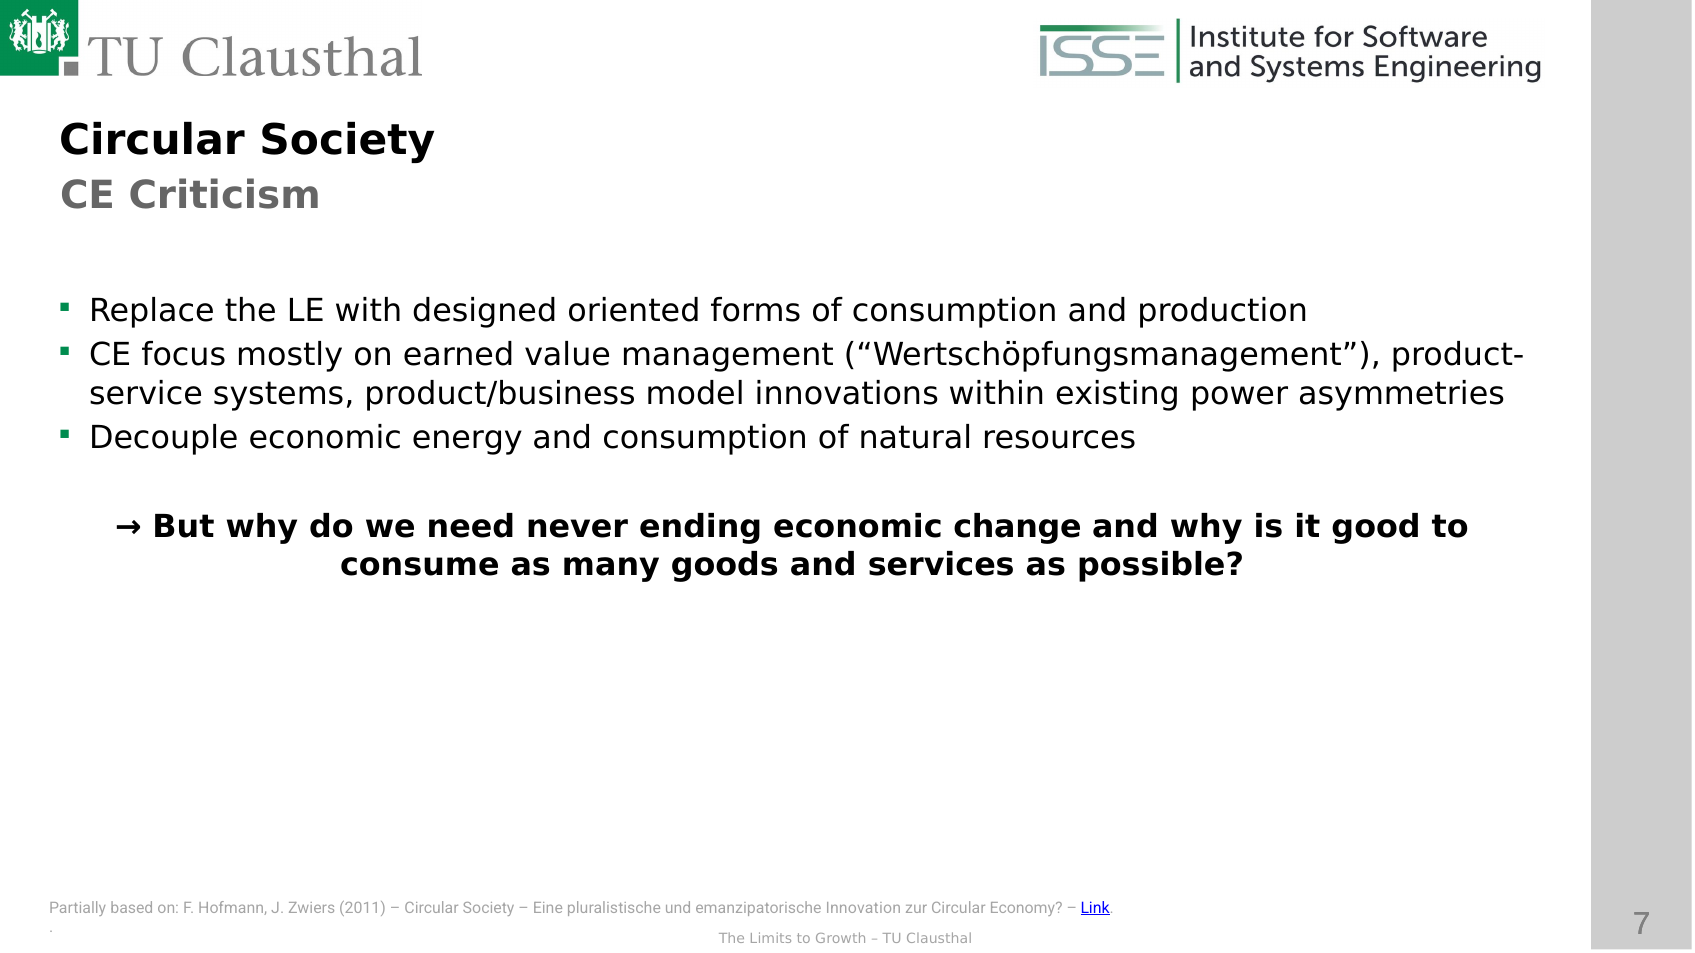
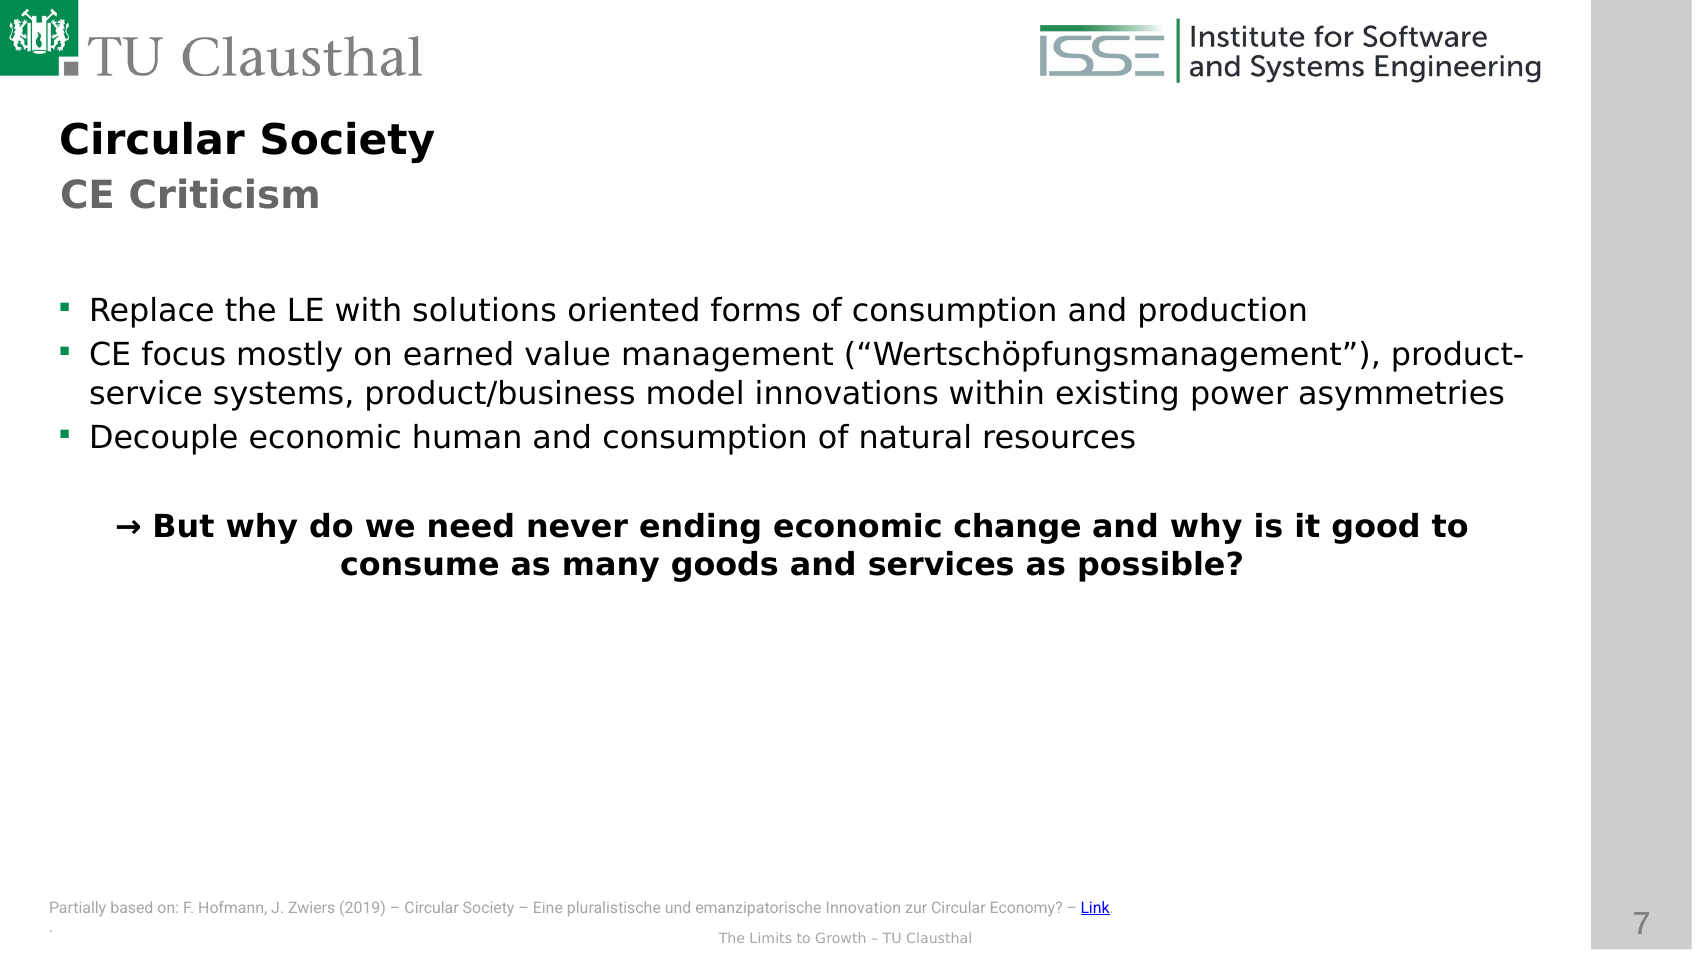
designed: designed -> solutions
energy: energy -> human
2011: 2011 -> 2019
